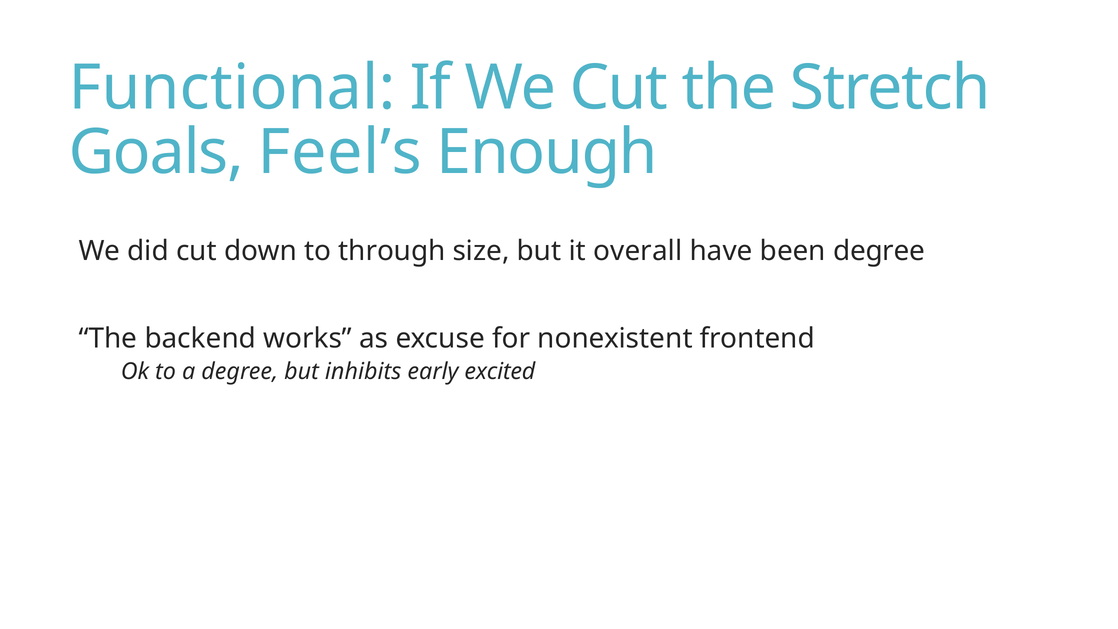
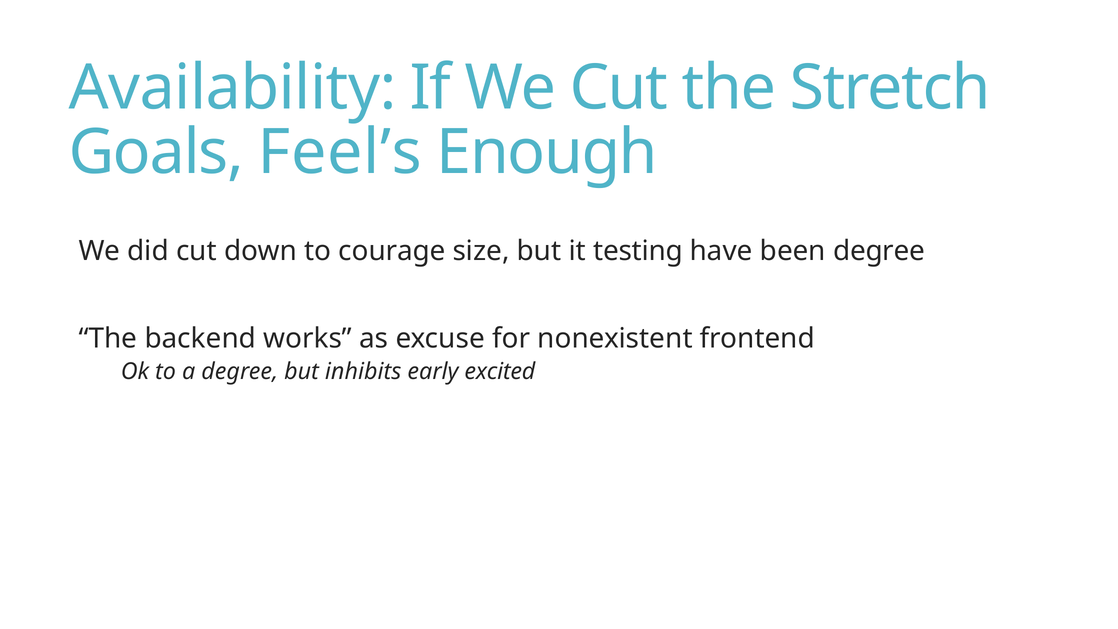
Functional: Functional -> Availability
through: through -> courage
overall: overall -> testing
